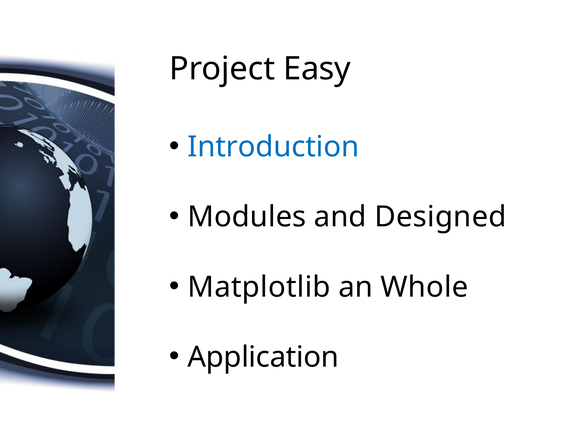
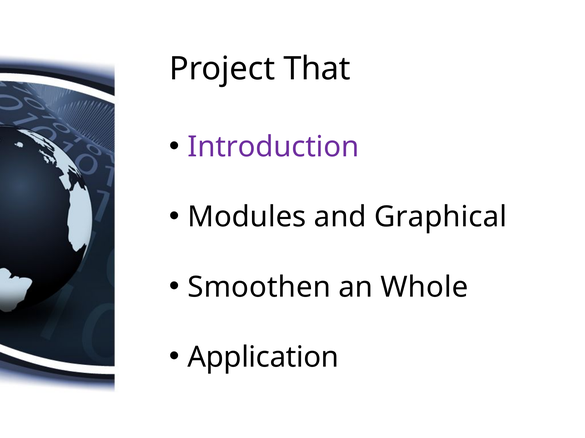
Easy: Easy -> That
Introduction colour: blue -> purple
Designed: Designed -> Graphical
Matplotlib: Matplotlib -> Smoothen
